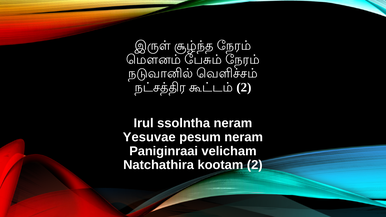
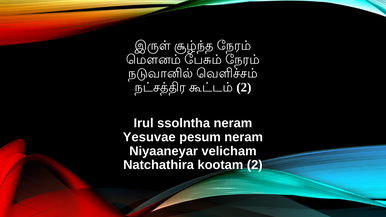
Paniginraai: Paniginraai -> Niyaaneyar
